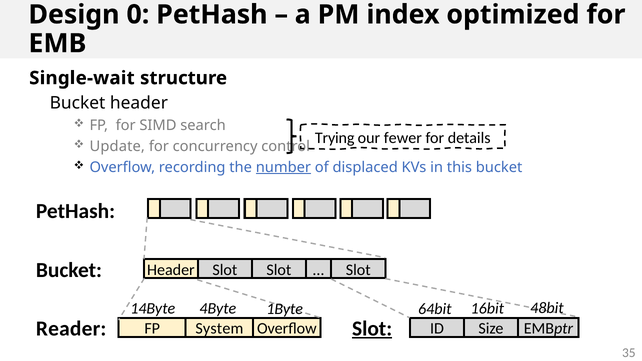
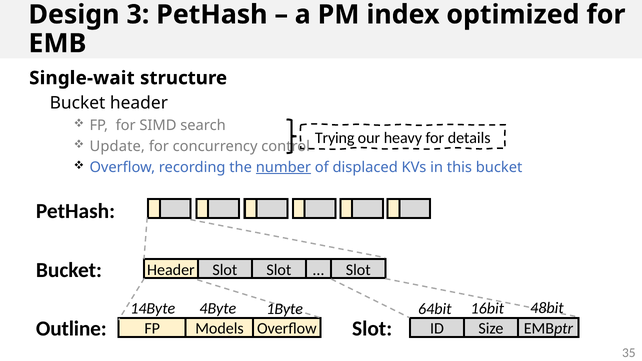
0: 0 -> 3
fewer: fewer -> heavy
Reader: Reader -> Outline
System: System -> Models
Slot at (372, 329) underline: present -> none
